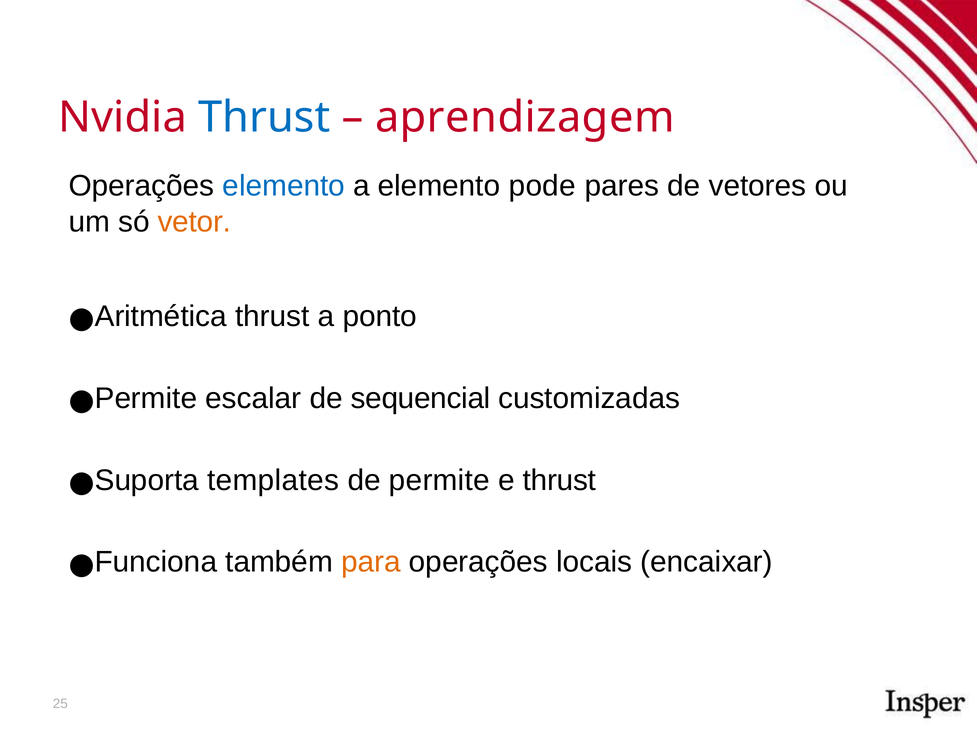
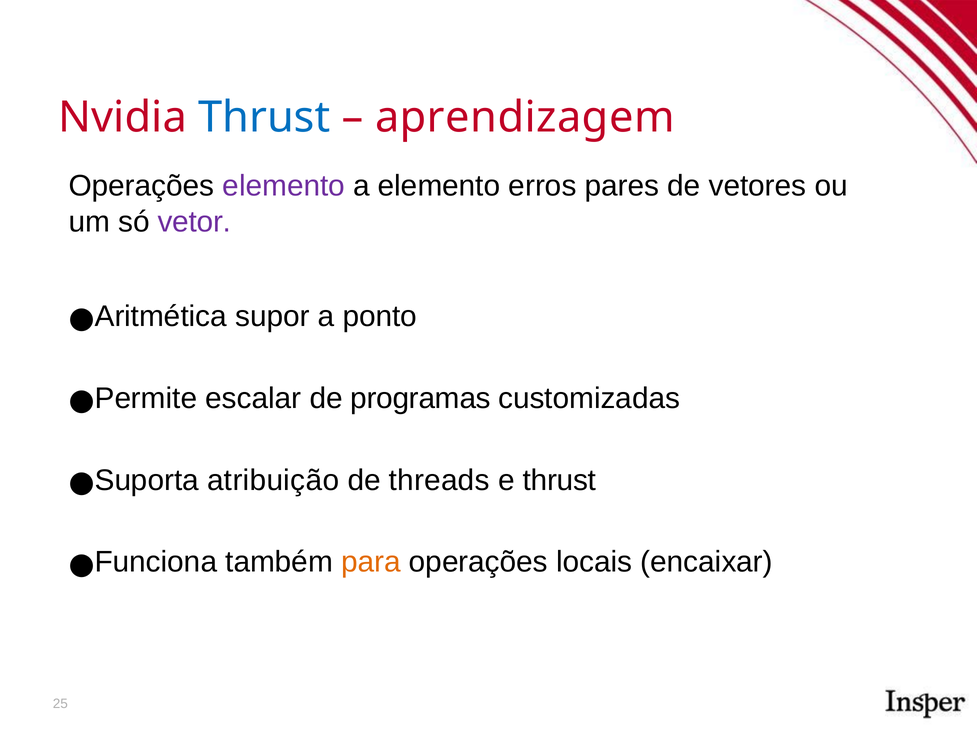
elemento at (284, 186) colour: blue -> purple
pode: pode -> erros
vetor colour: orange -> purple
thrust at (272, 317): thrust -> supor
sequencial: sequencial -> programas
templates: templates -> atribuição
permite: permite -> threads
